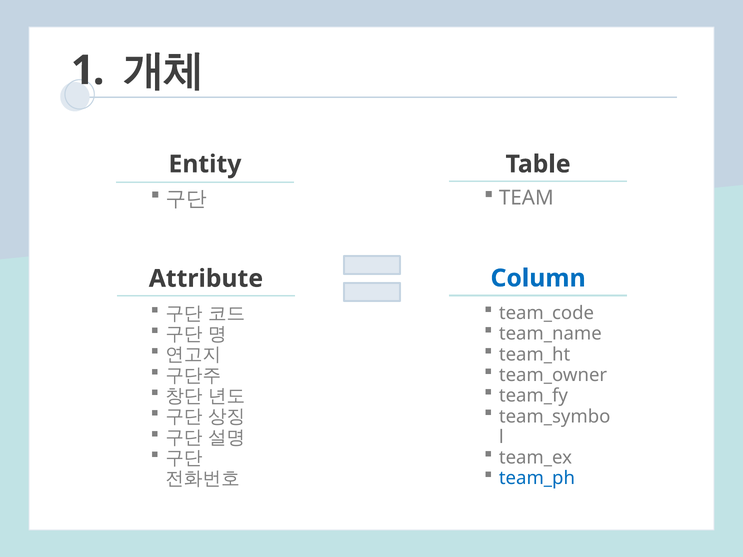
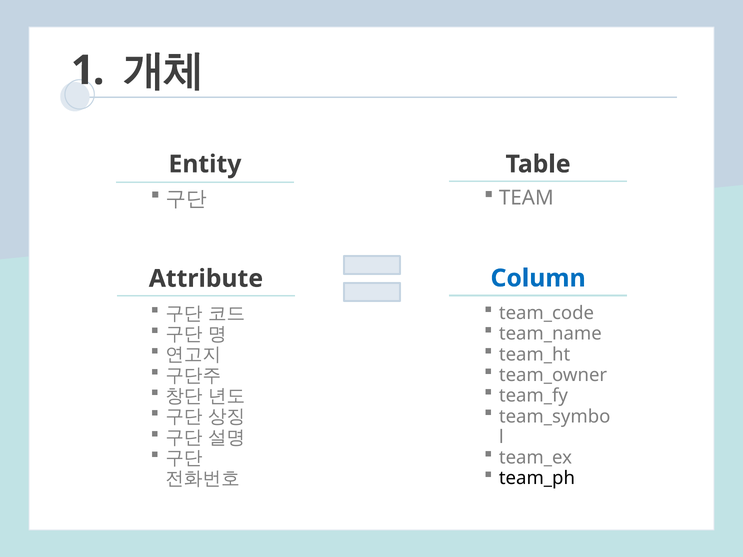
team_ph colour: blue -> black
